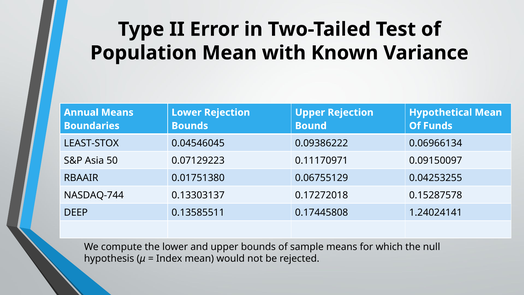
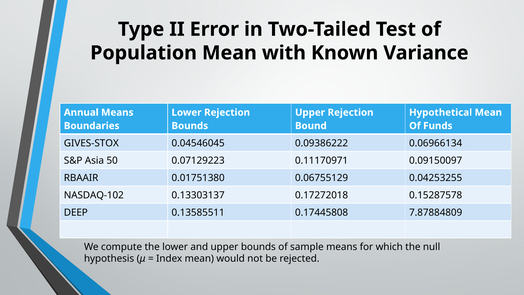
LEAST-STOX: LEAST-STOX -> GIVES-STOX
NASDAQ-744: NASDAQ-744 -> NASDAQ-102
1.24024141: 1.24024141 -> 7.87884809
